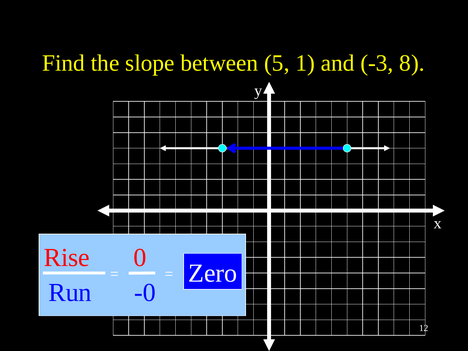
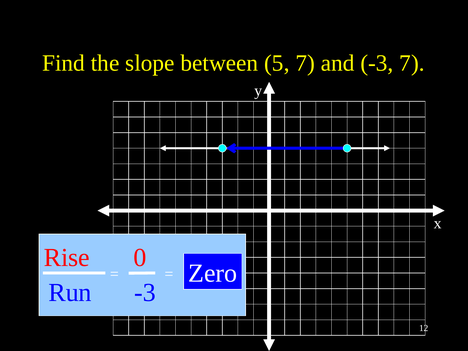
5 1: 1 -> 7
-3 8: 8 -> 7
-0 at (145, 293): -0 -> -3
